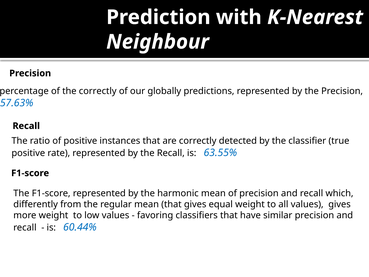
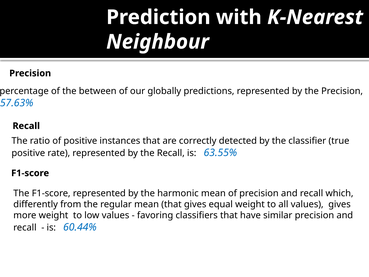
the correctly: correctly -> between
